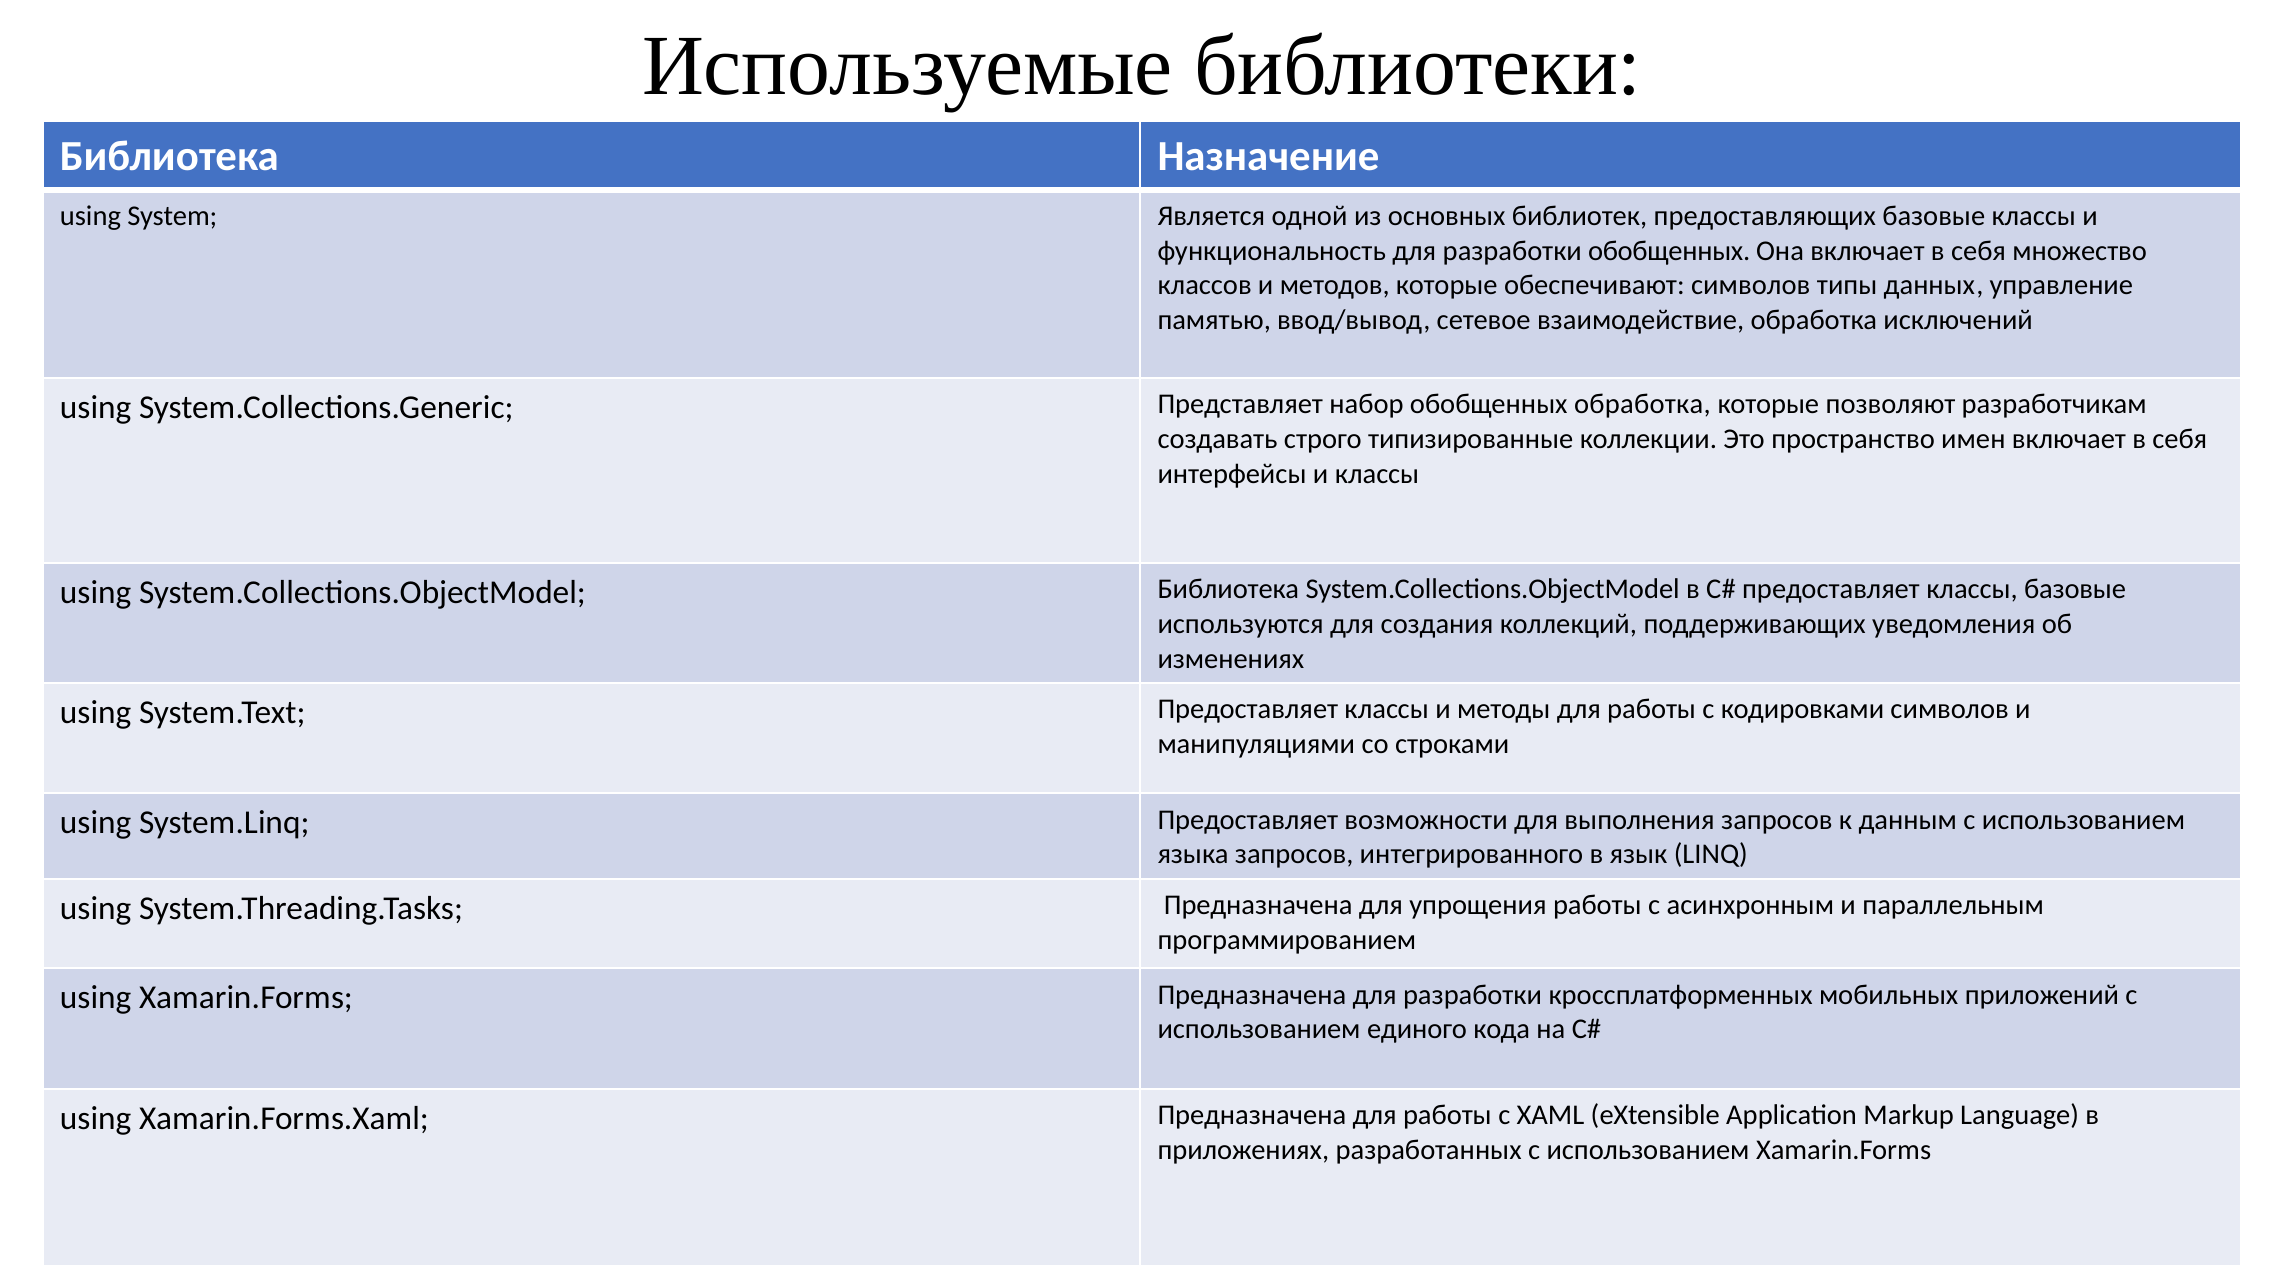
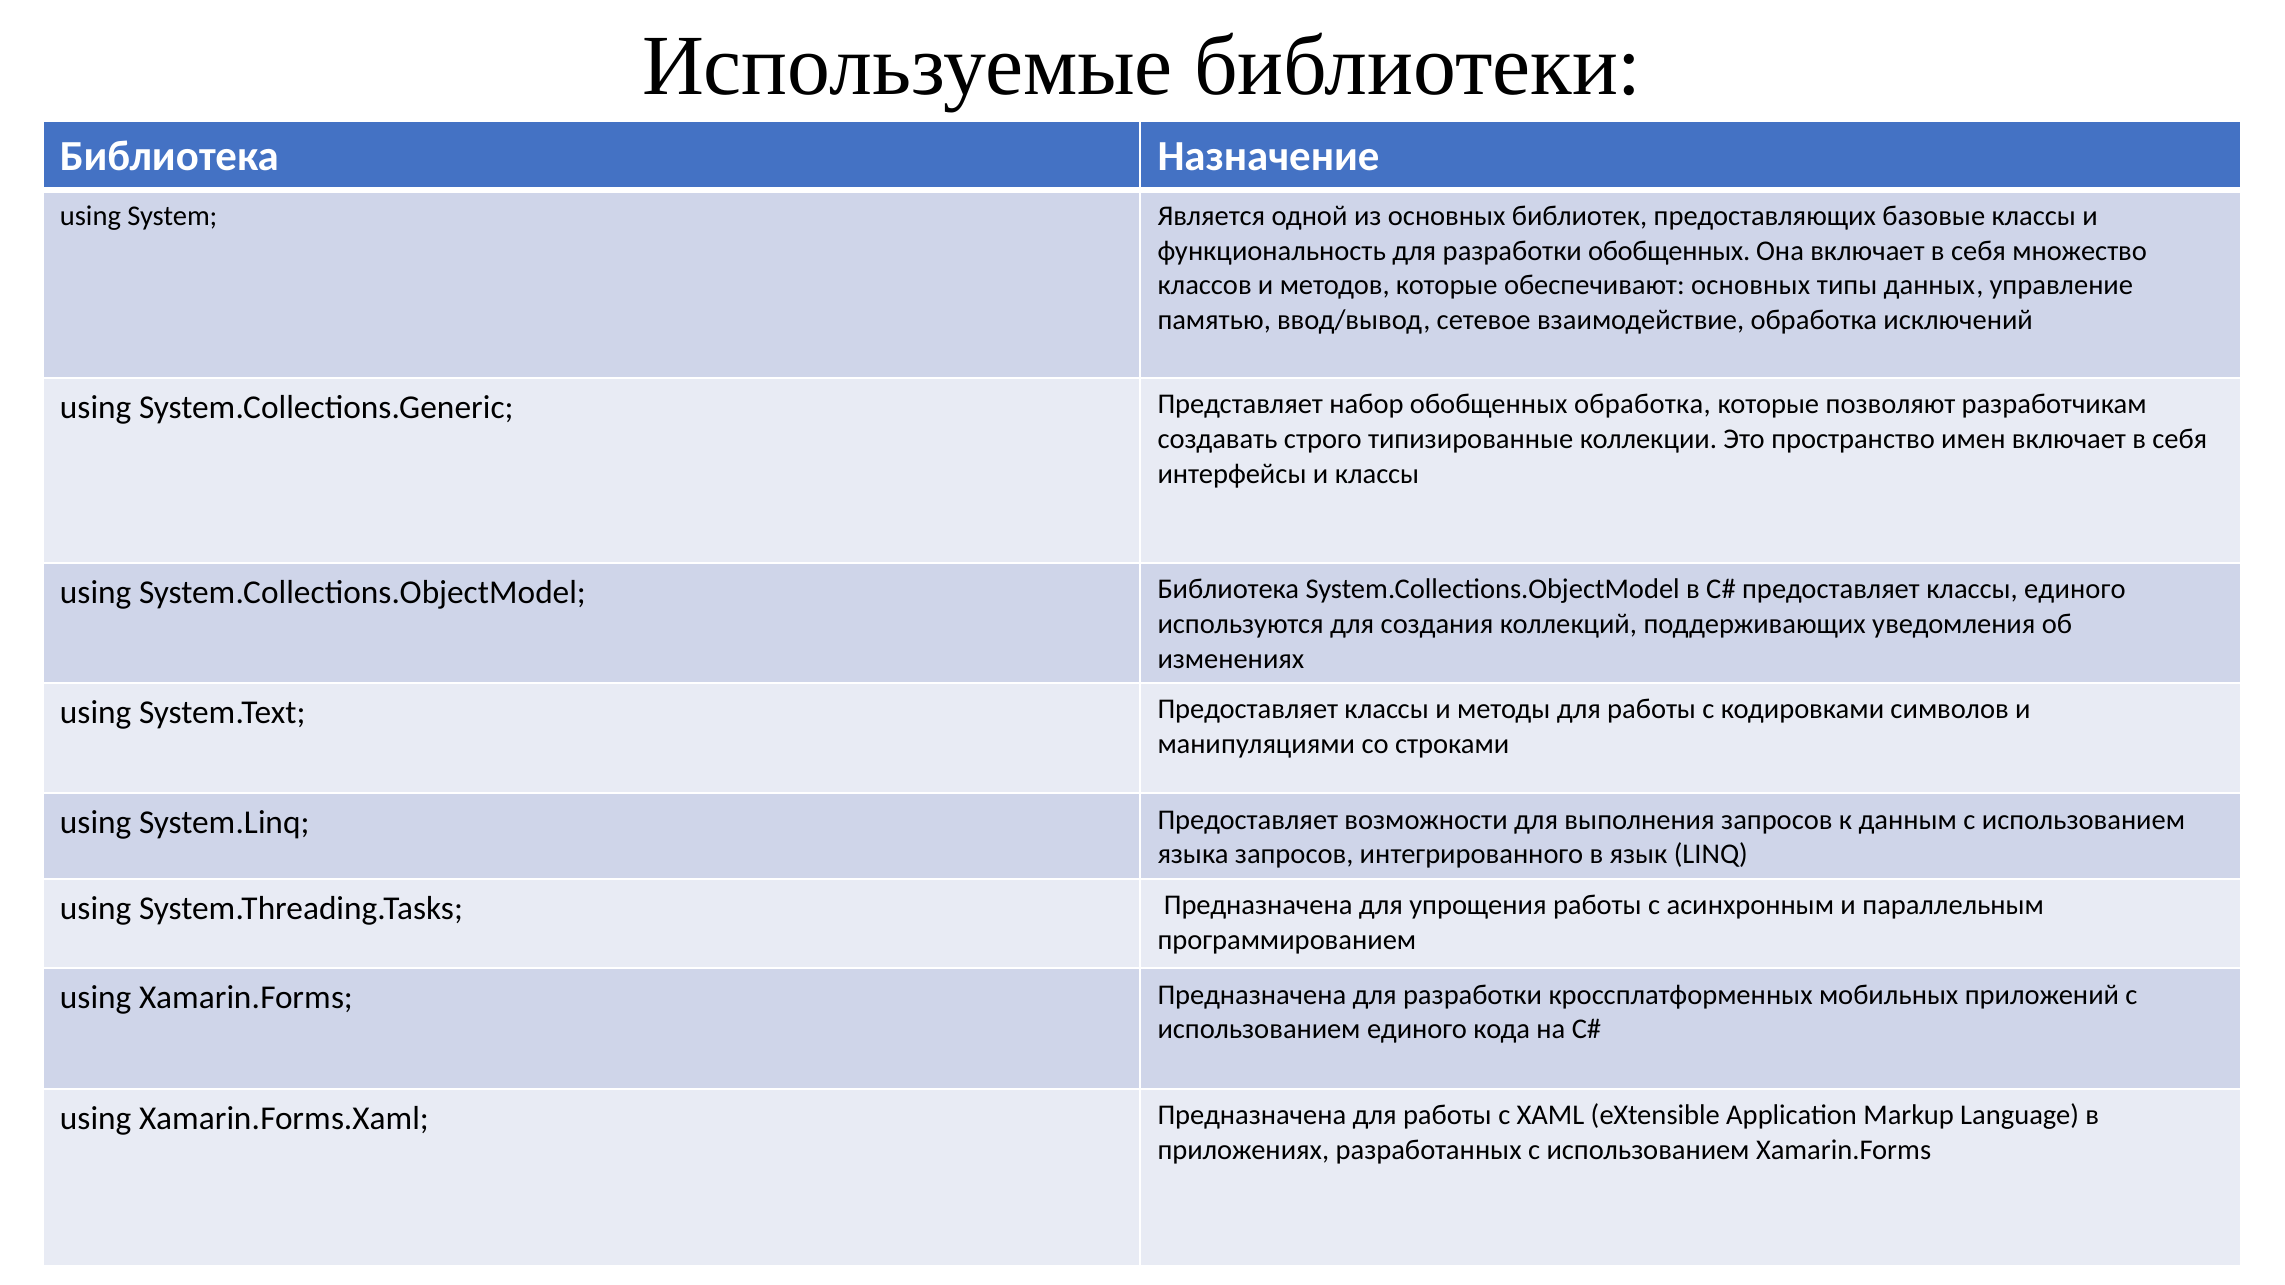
обеспечивают символов: символов -> основных
классы базовые: базовые -> единого
